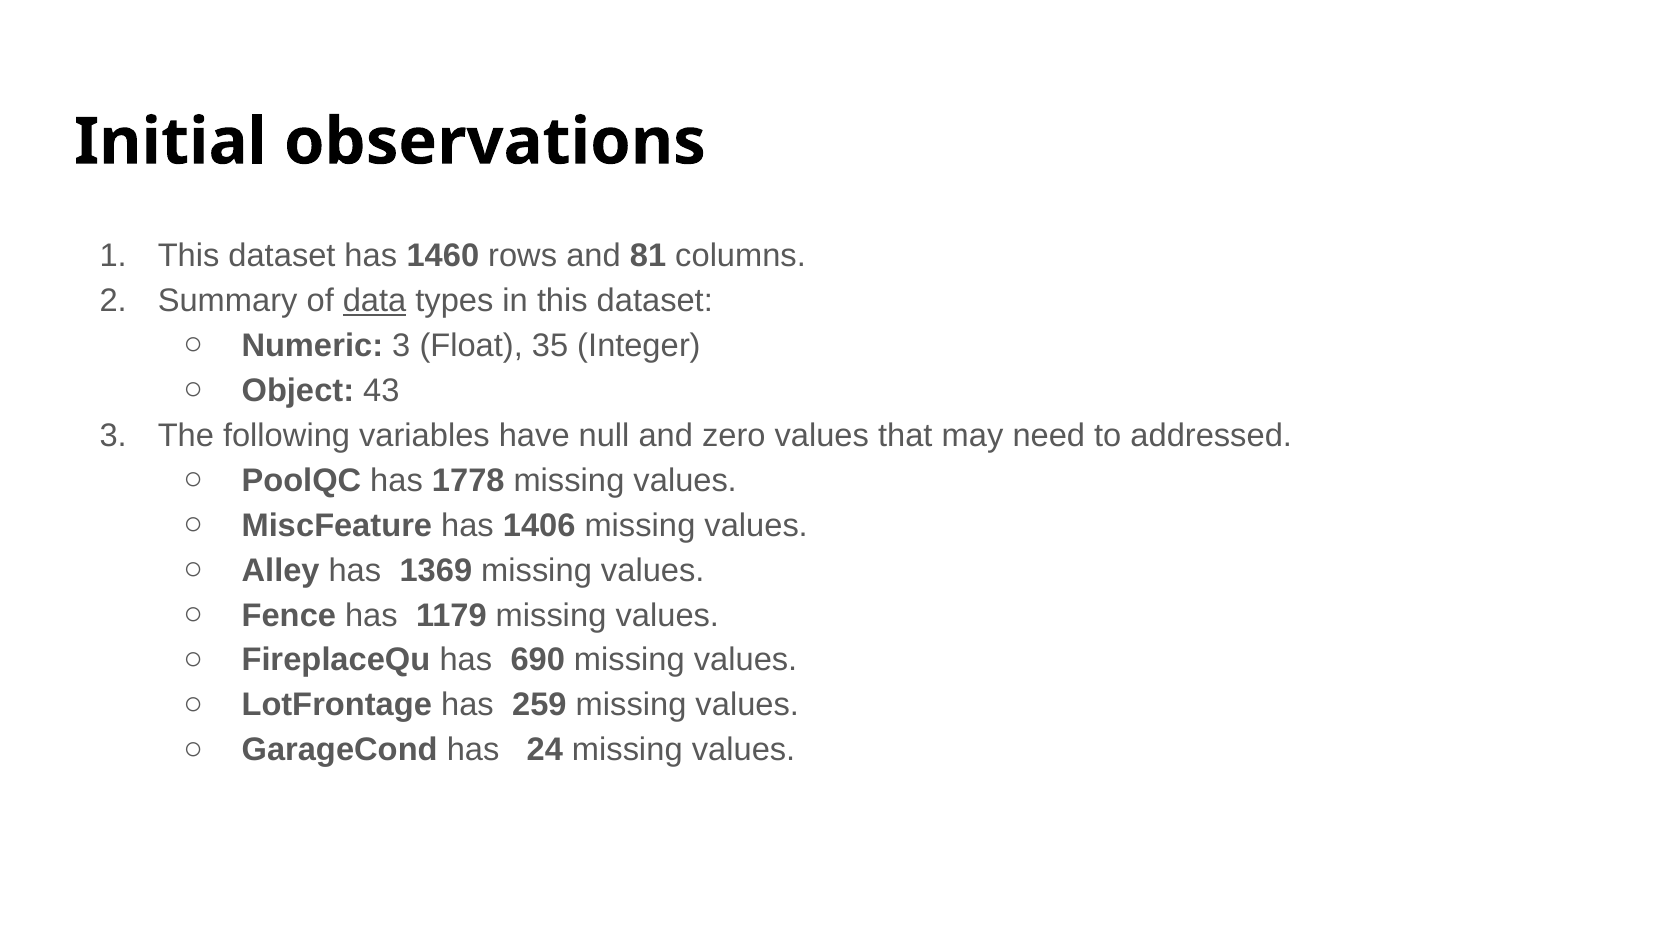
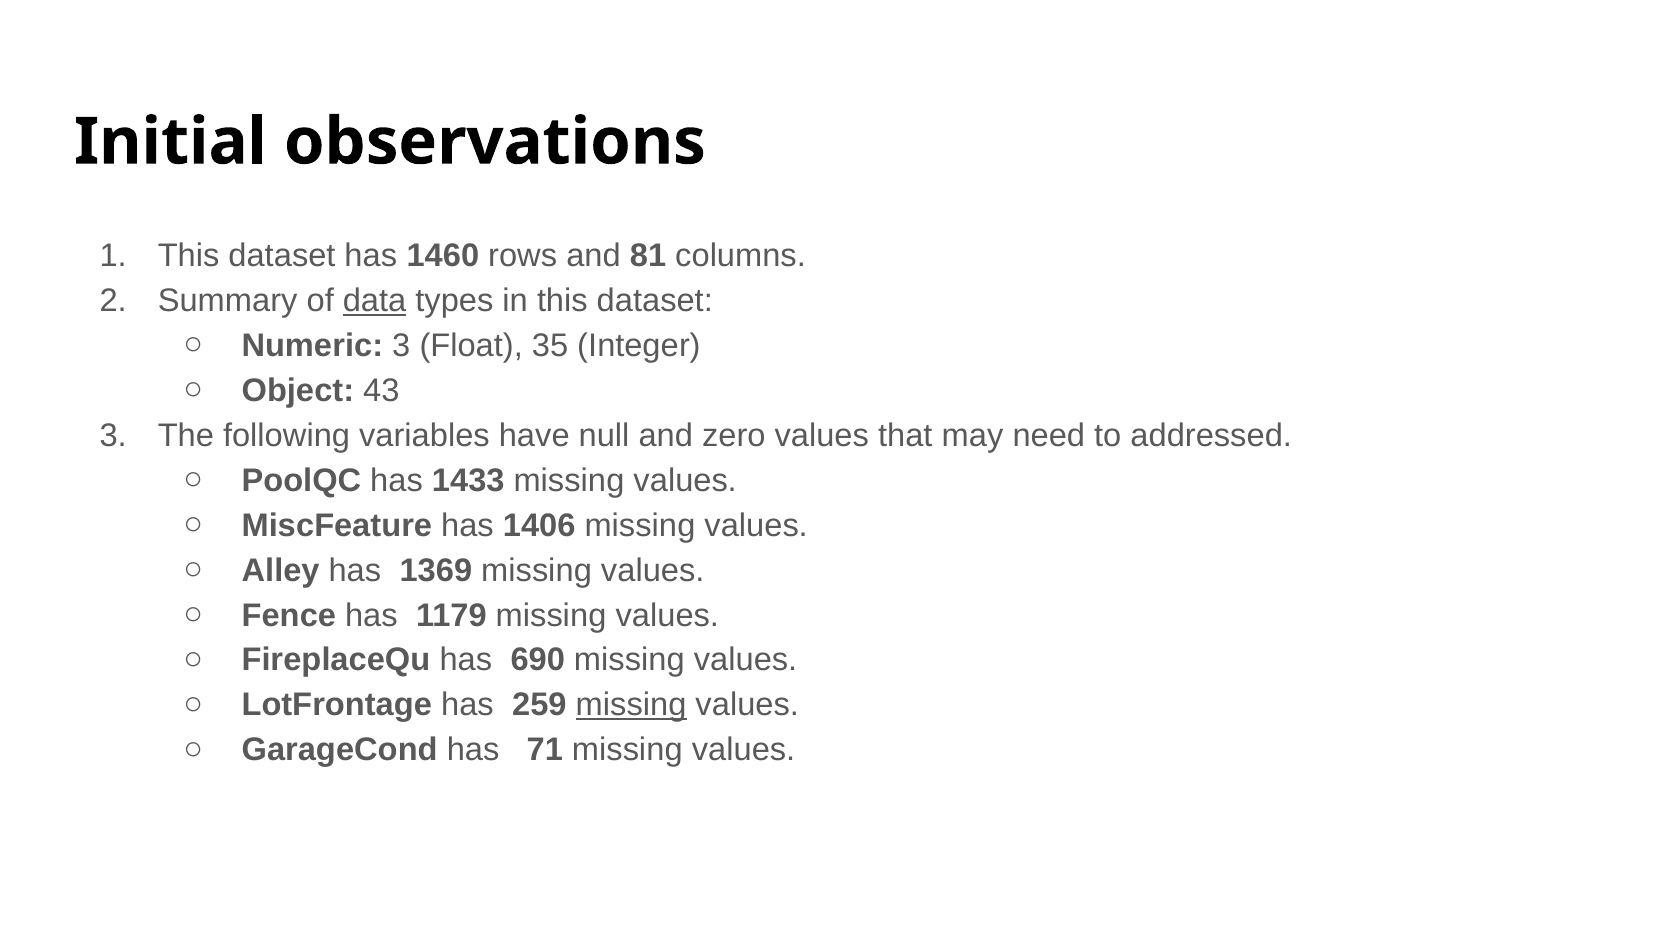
1778: 1778 -> 1433
missing at (631, 705) underline: none -> present
24: 24 -> 71
